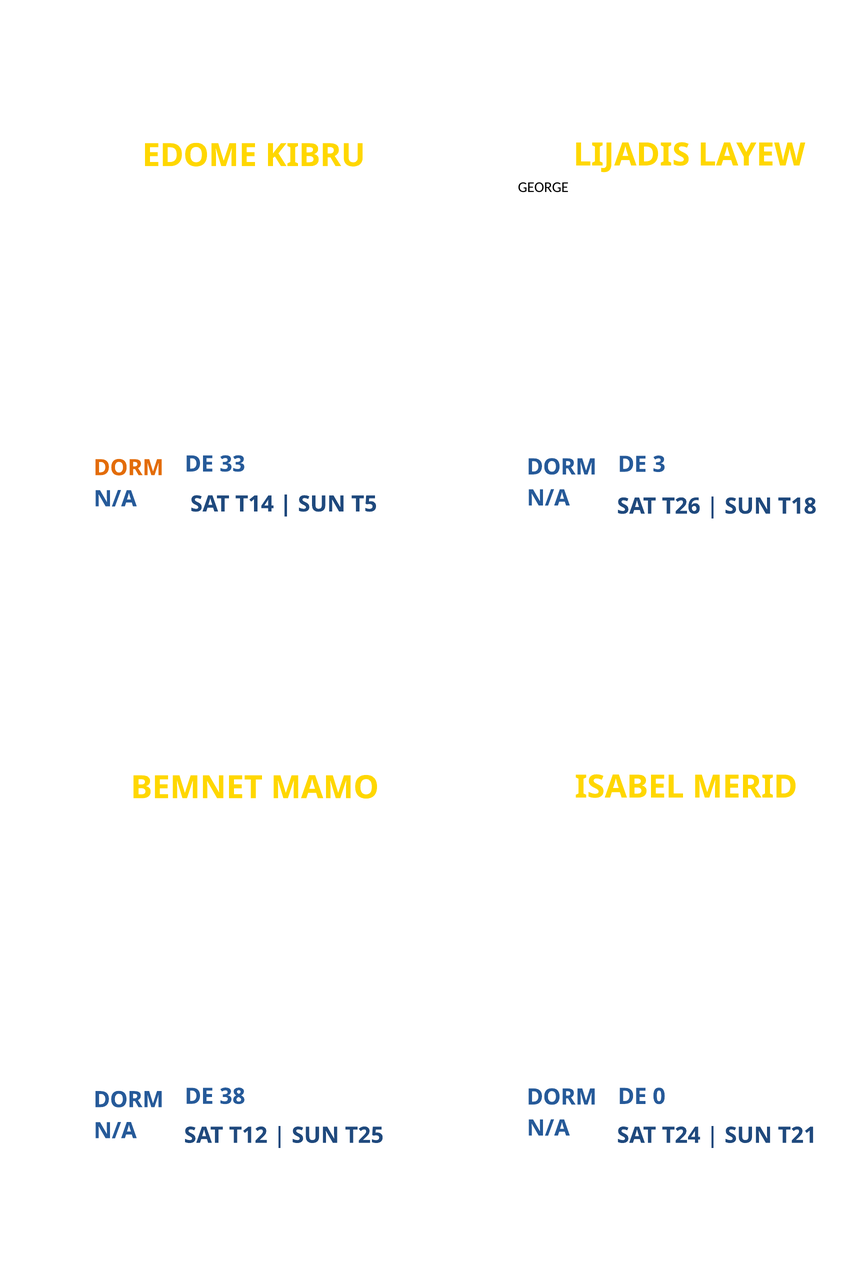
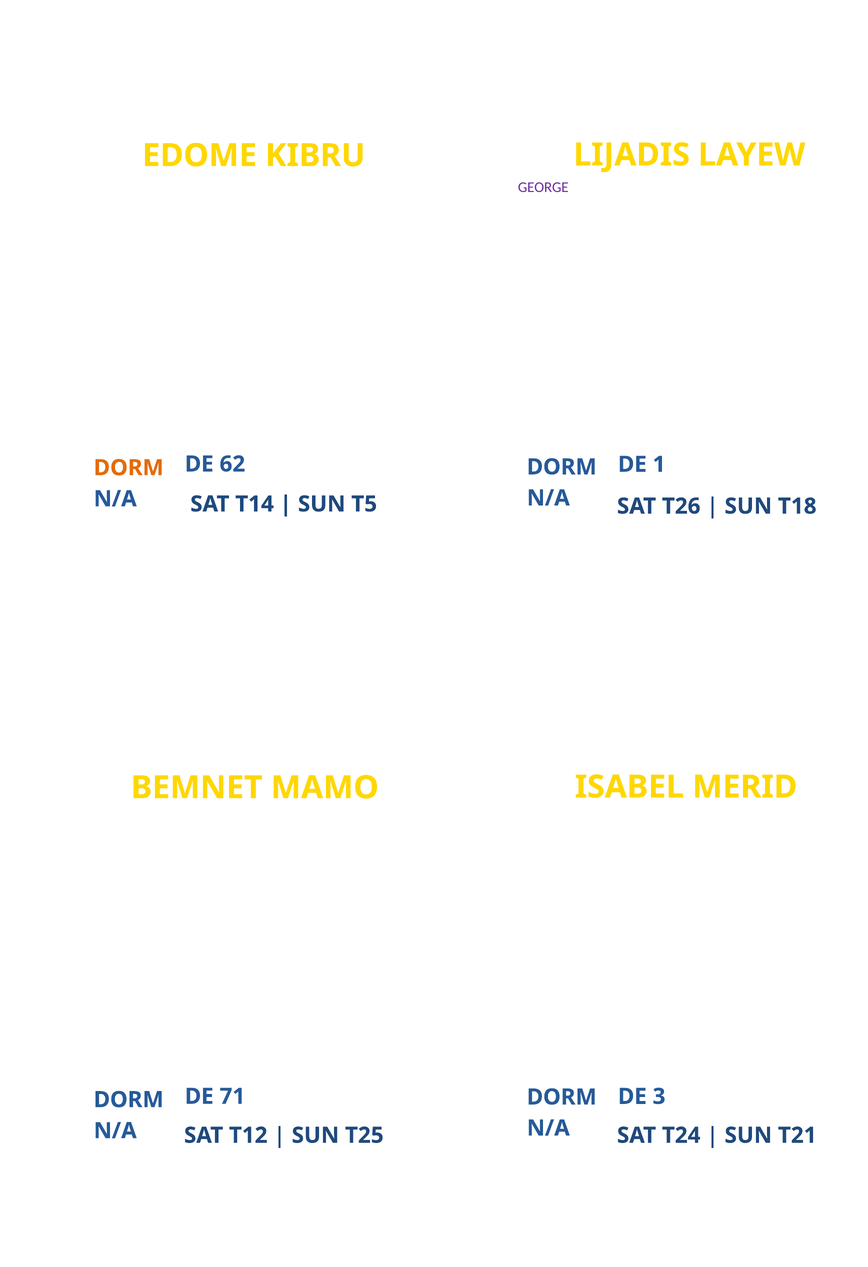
GEORGE colour: black -> purple
33: 33 -> 62
3: 3 -> 1
38: 38 -> 71
0: 0 -> 3
